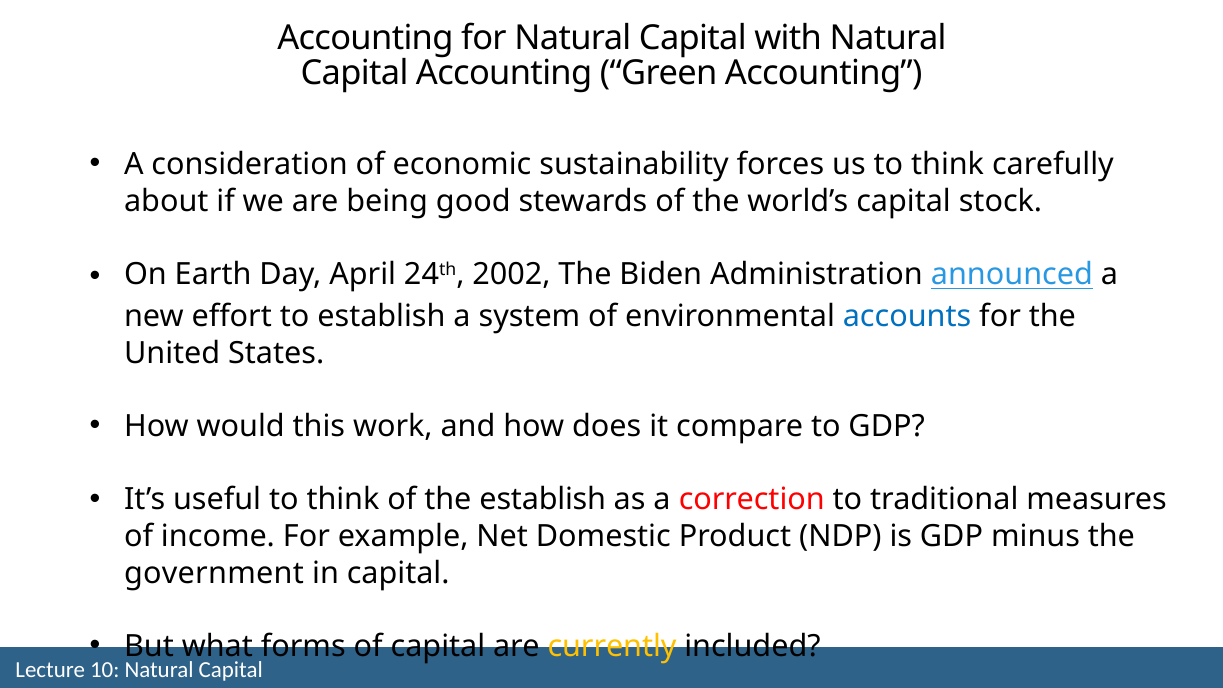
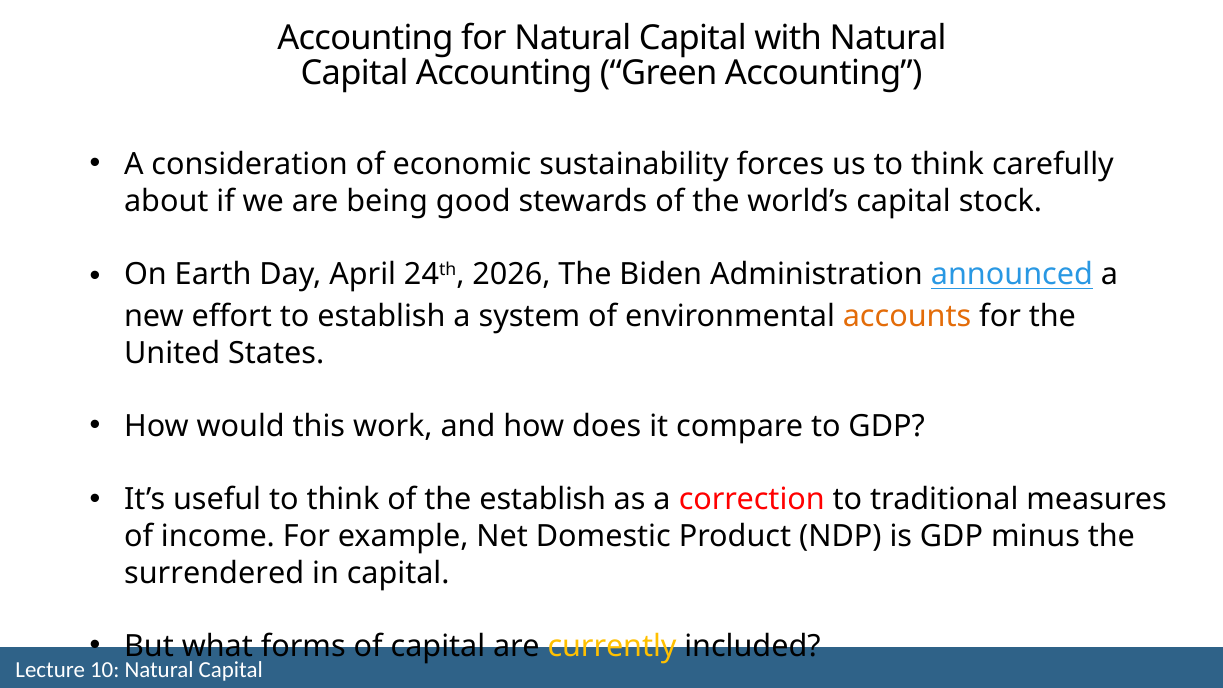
2002: 2002 -> 2026
accounts colour: blue -> orange
government: government -> surrendered
